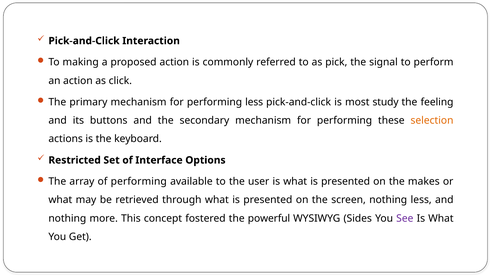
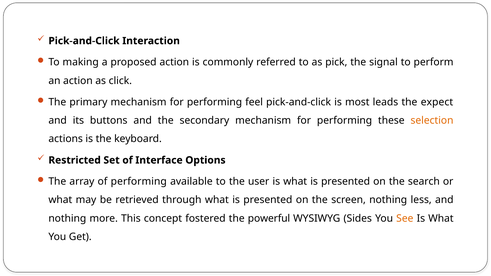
performing less: less -> feel
study: study -> leads
feeling: feeling -> expect
makes: makes -> search
See colour: purple -> orange
